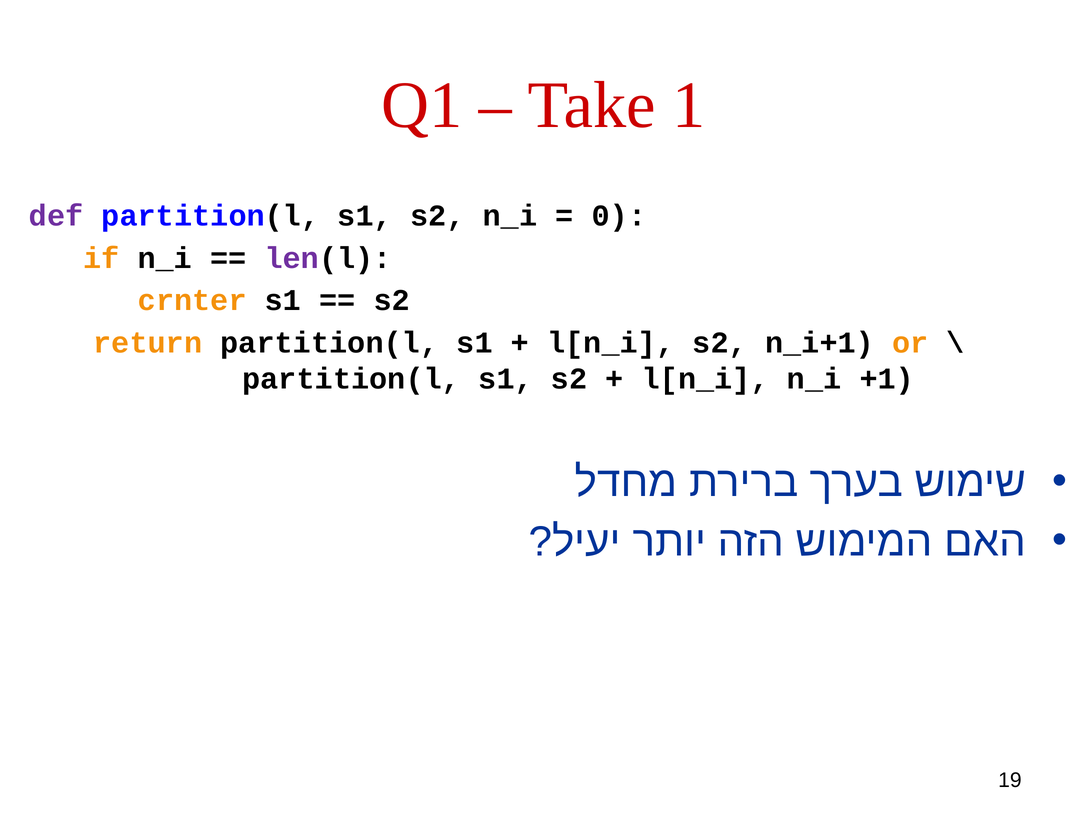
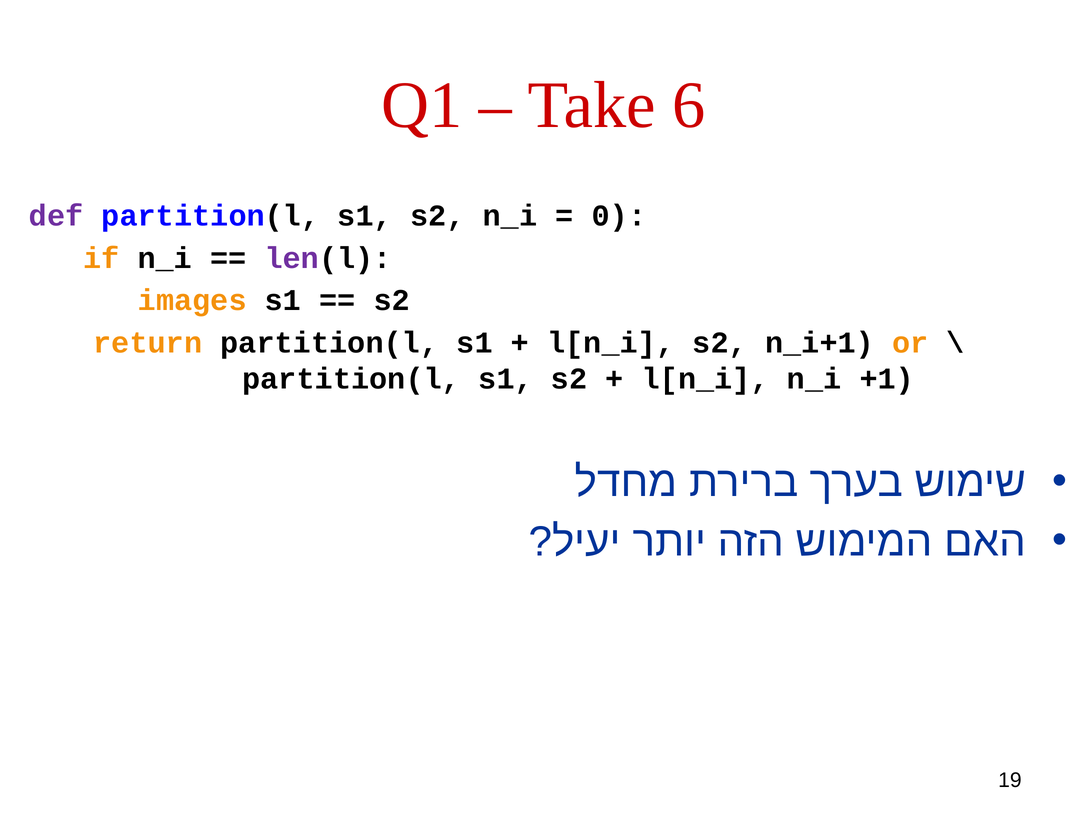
1: 1 -> 6
crnter: crnter -> images
